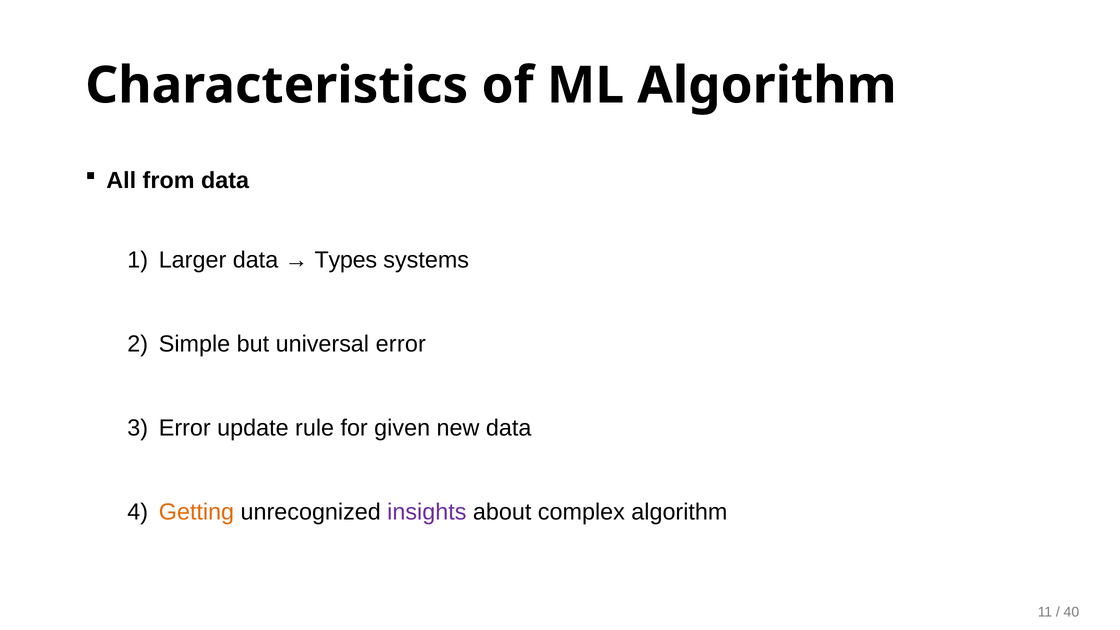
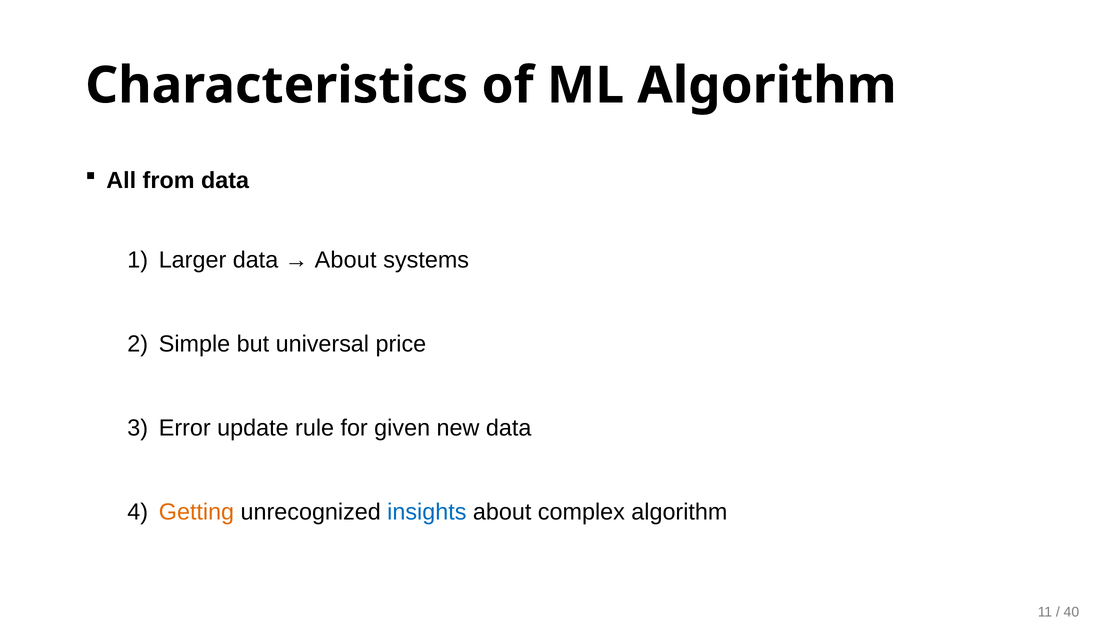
Types at (346, 260): Types -> About
universal error: error -> price
insights colour: purple -> blue
